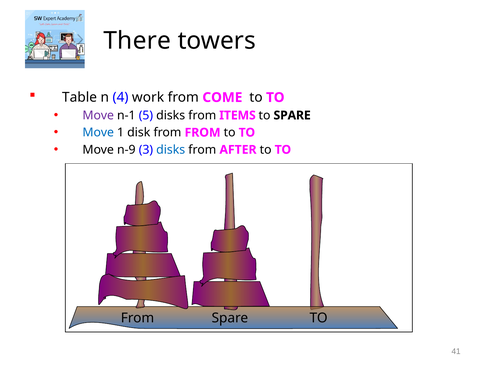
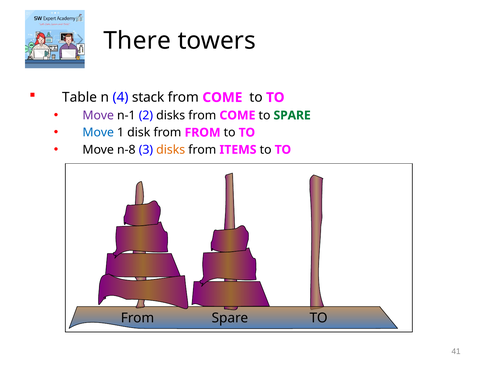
work: work -> stack
5: 5 -> 2
disks from ITEMS: ITEMS -> COME
SPARE at (292, 115) colour: black -> green
n-9: n-9 -> n-8
disks at (171, 150) colour: blue -> orange
AFTER: AFTER -> ITEMS
